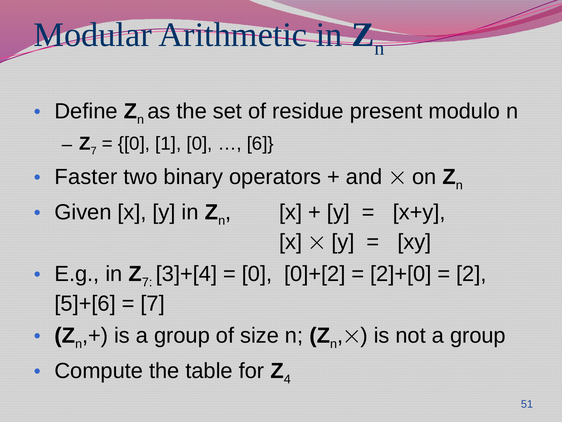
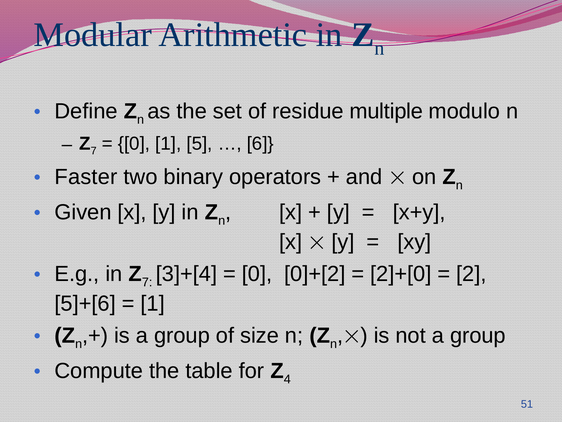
present: present -> multiple
1 0: 0 -> 5
7 at (153, 303): 7 -> 1
